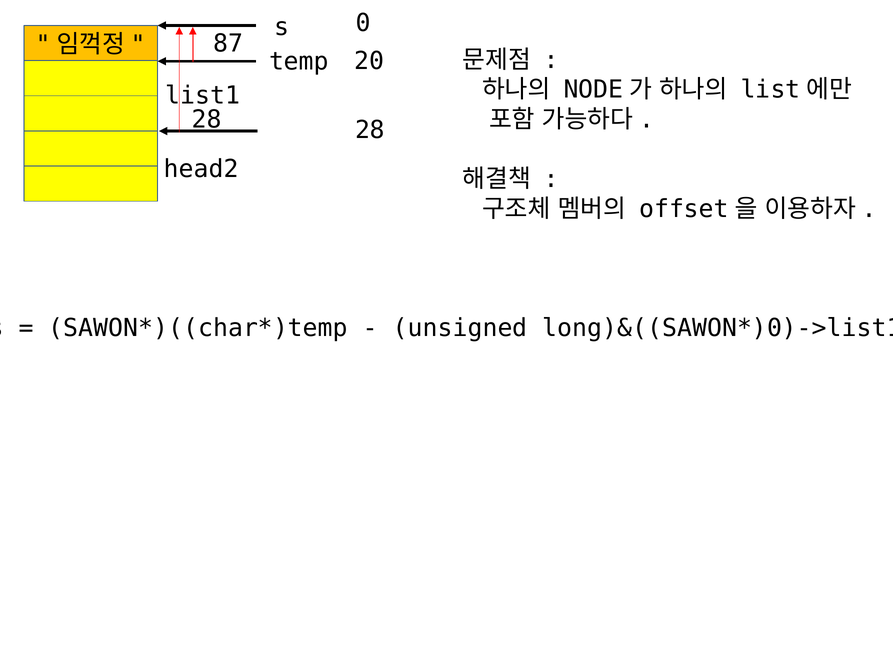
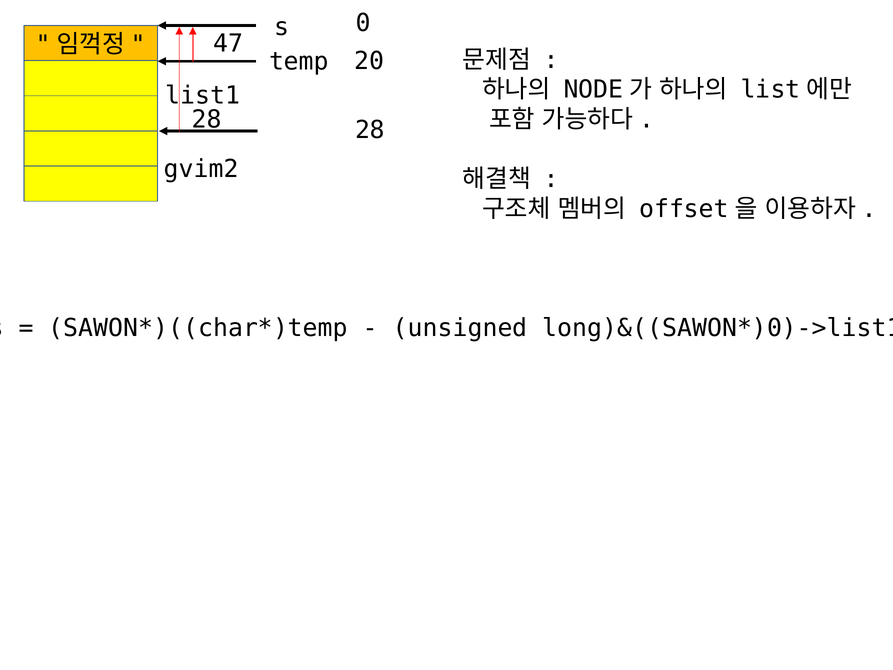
87: 87 -> 47
head2: head2 -> gvim2
